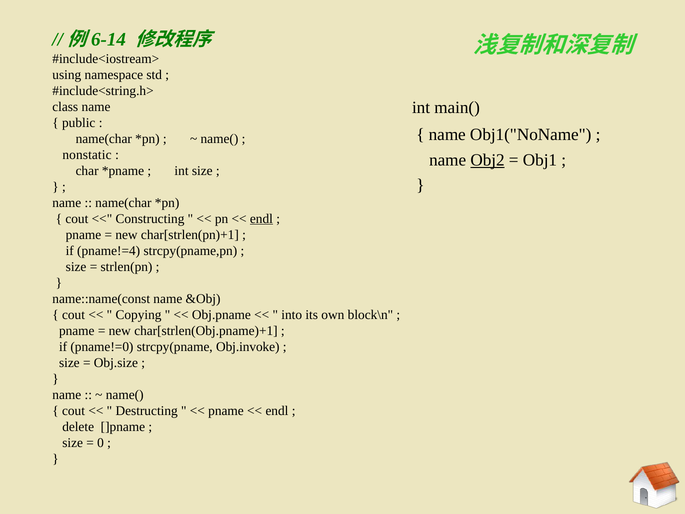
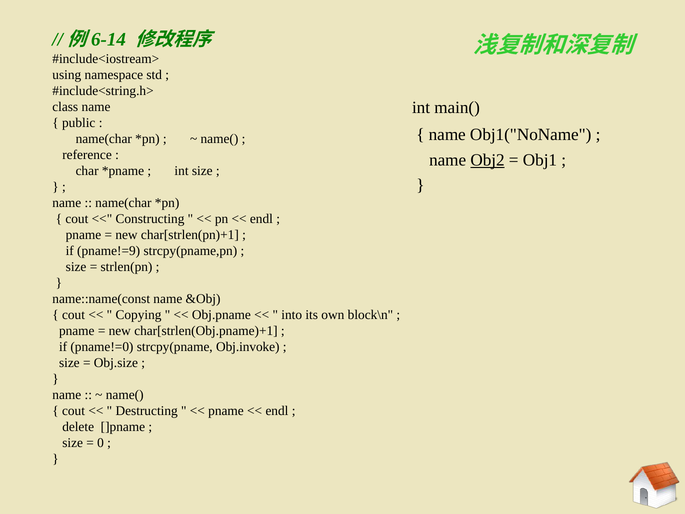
nonstatic: nonstatic -> reference
endl at (261, 218) underline: present -> none
pname!=4: pname!=4 -> pname!=9
